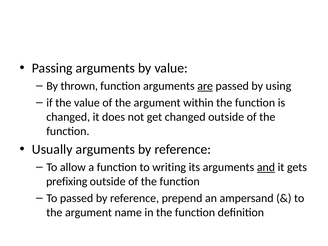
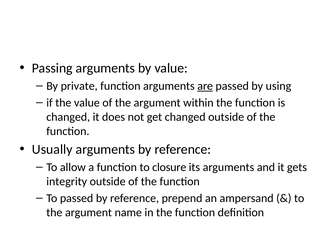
thrown: thrown -> private
writing: writing -> closure
and underline: present -> none
prefixing: prefixing -> integrity
